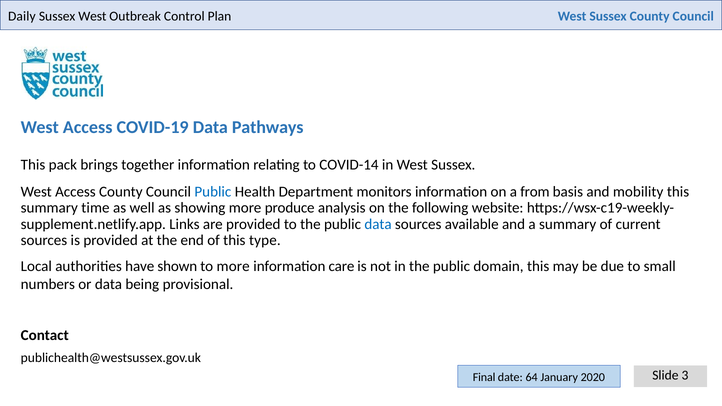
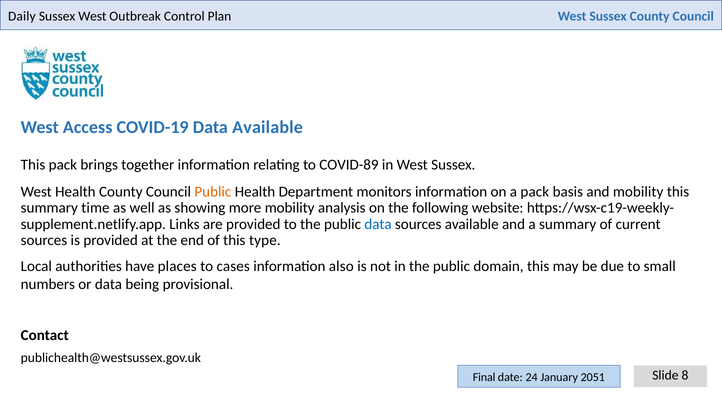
Data Pathways: Pathways -> Available
COVID-14: COVID-14 -> COVID-89
Access at (75, 192): Access -> Health
Public at (213, 192) colour: blue -> orange
a from: from -> pack
more produce: produce -> mobility
shown: shown -> places
to more: more -> cases
care: care -> also
3: 3 -> 8
64: 64 -> 24
2020: 2020 -> 2051
